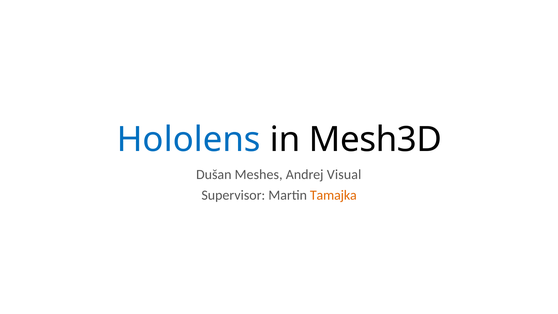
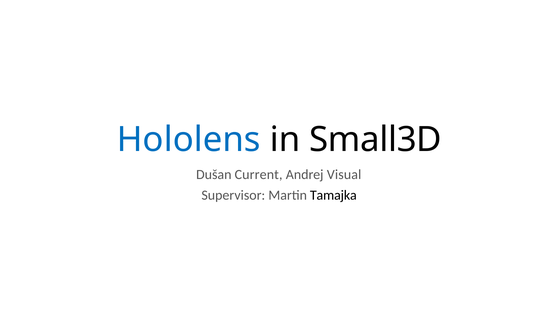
Mesh3D: Mesh3D -> Small3D
Meshes: Meshes -> Current
Tamajka colour: orange -> black
